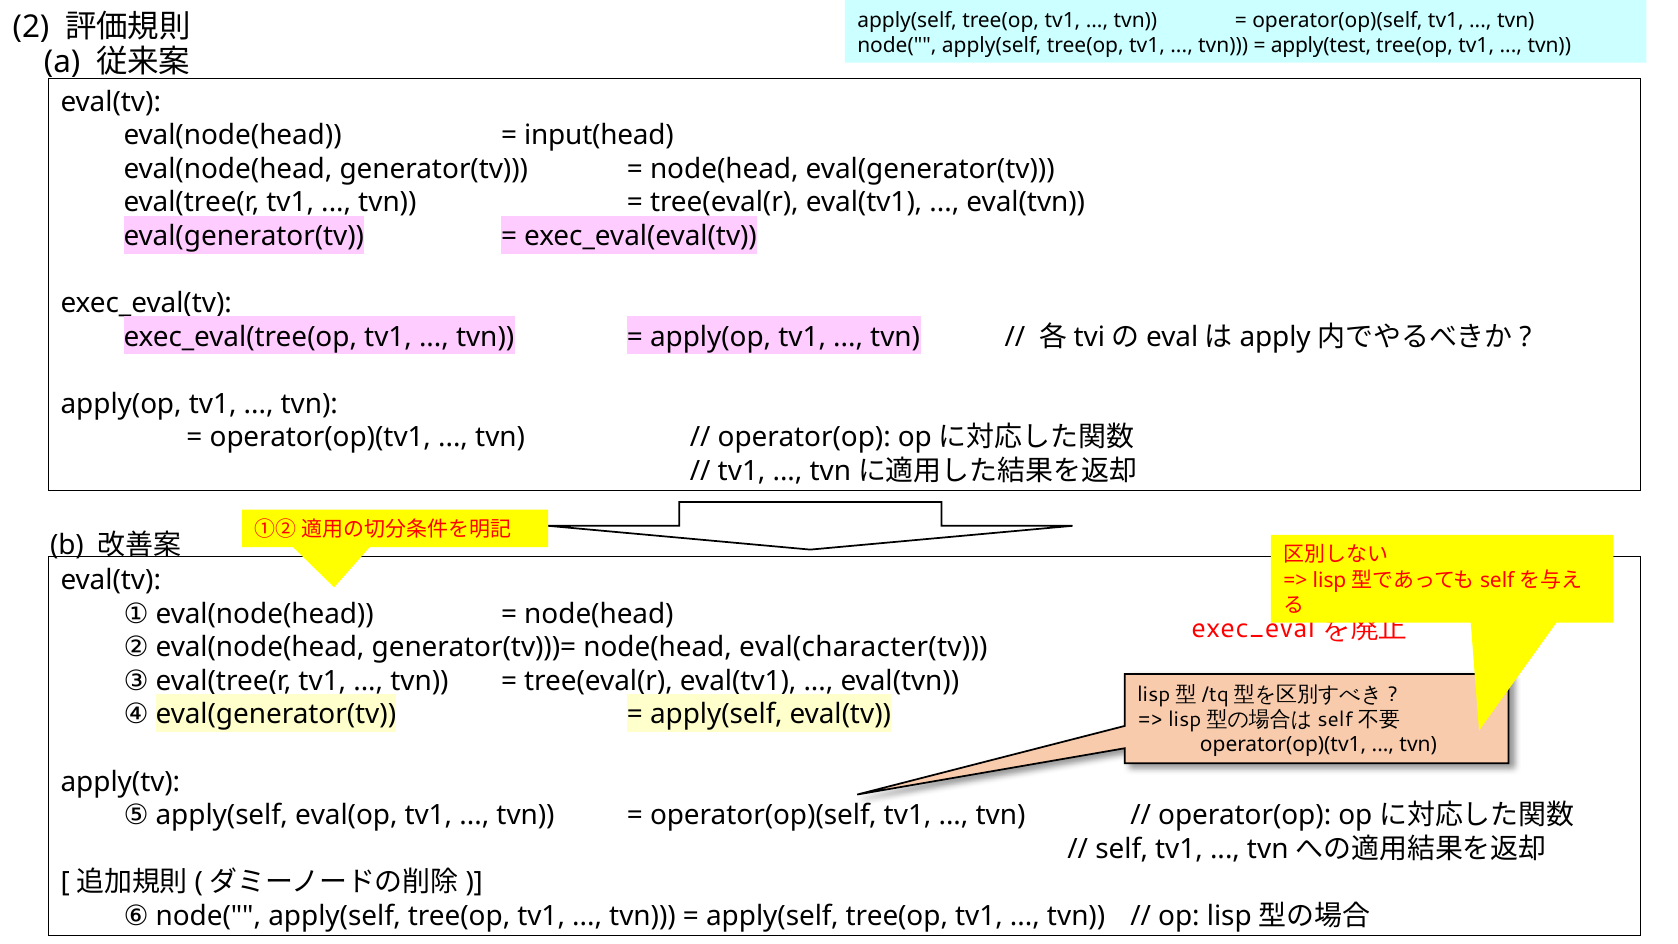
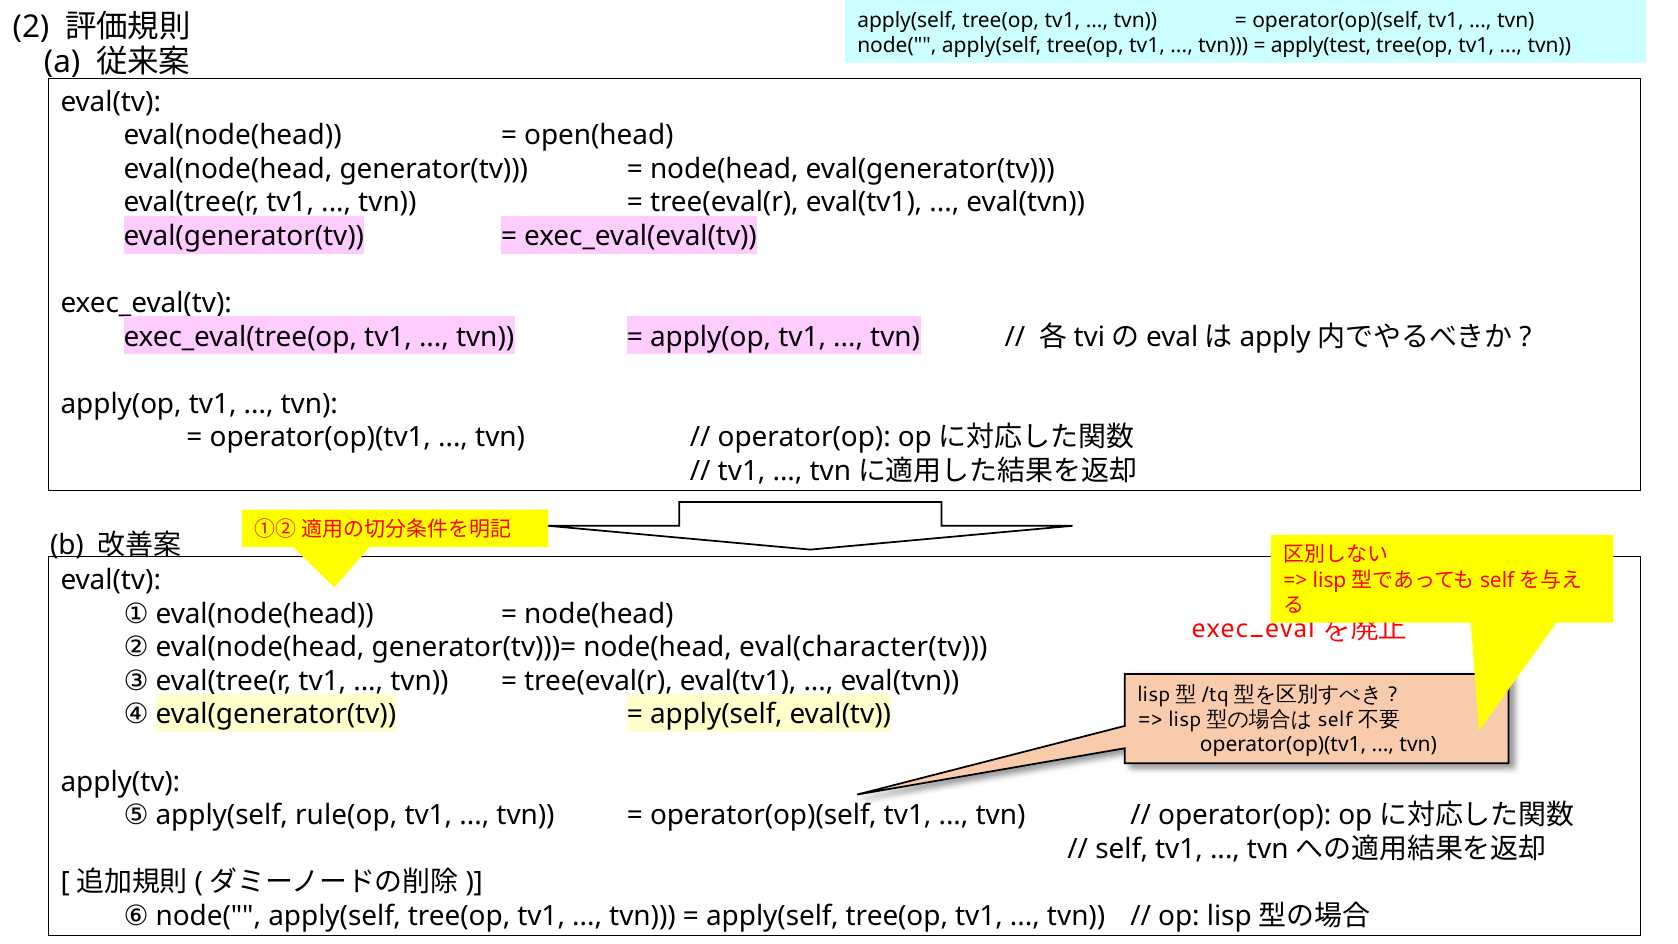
input(head: input(head -> open(head
eval(op: eval(op -> rule(op
